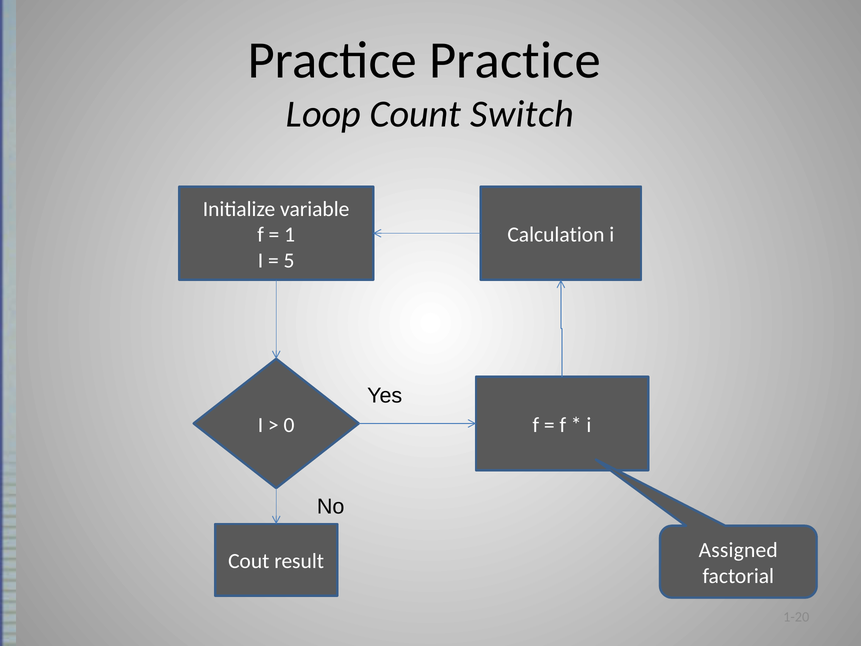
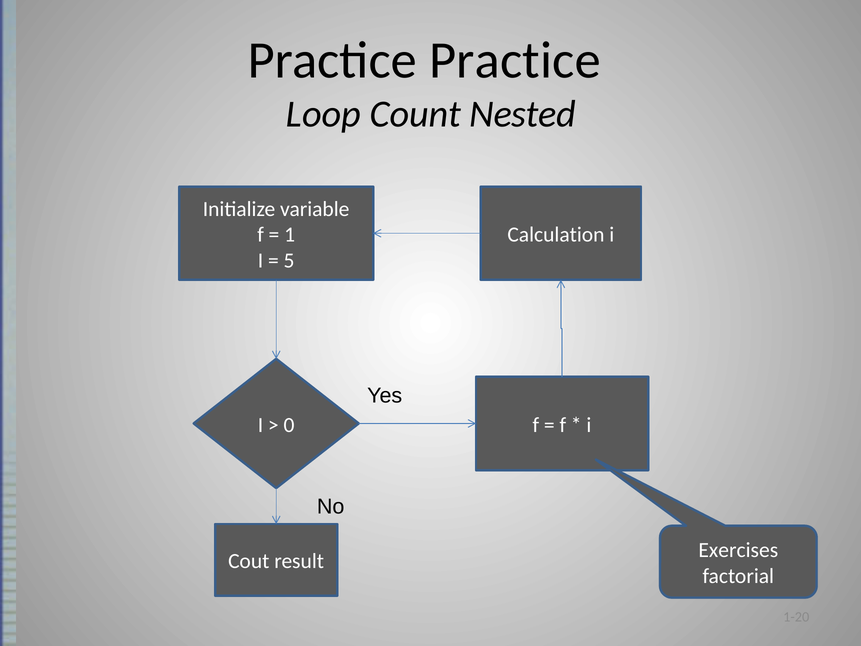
Switch: Switch -> Nested
Assigned: Assigned -> Exercises
